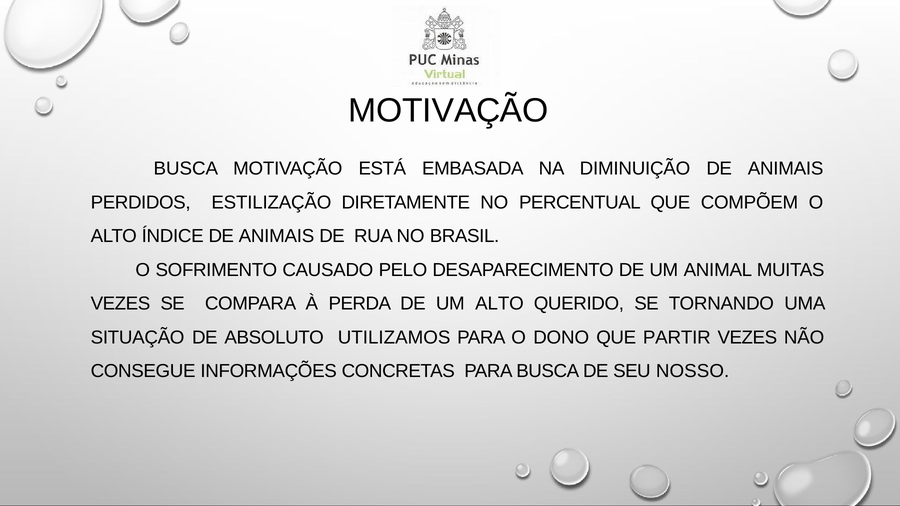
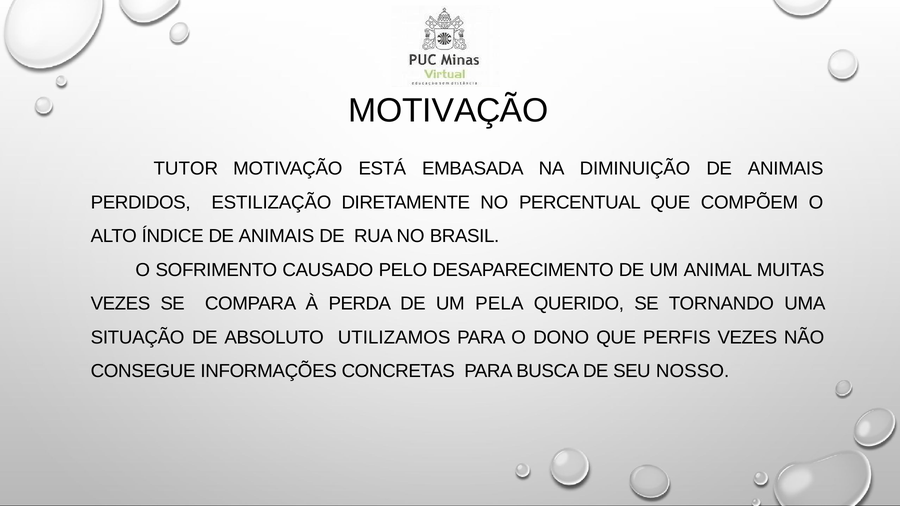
BUSCA at (186, 169): BUSCA -> TUTOR
UM ALTO: ALTO -> PELA
PARTIR: PARTIR -> PERFIS
